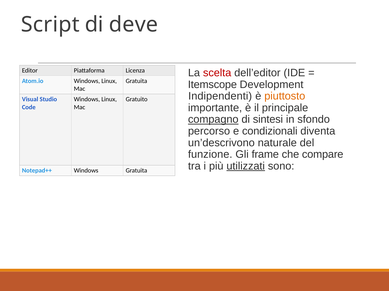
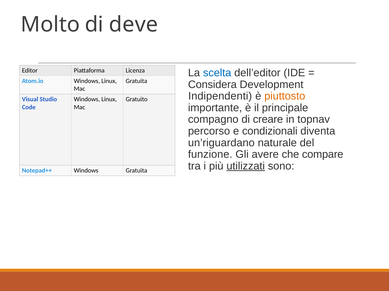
Script: Script -> Molto
scelta colour: red -> blue
Itemscope: Itemscope -> Considera
compagno underline: present -> none
sintesi: sintesi -> creare
sfondo: sfondo -> topnav
un’descrivono: un’descrivono -> un’riguardano
frame: frame -> avere
